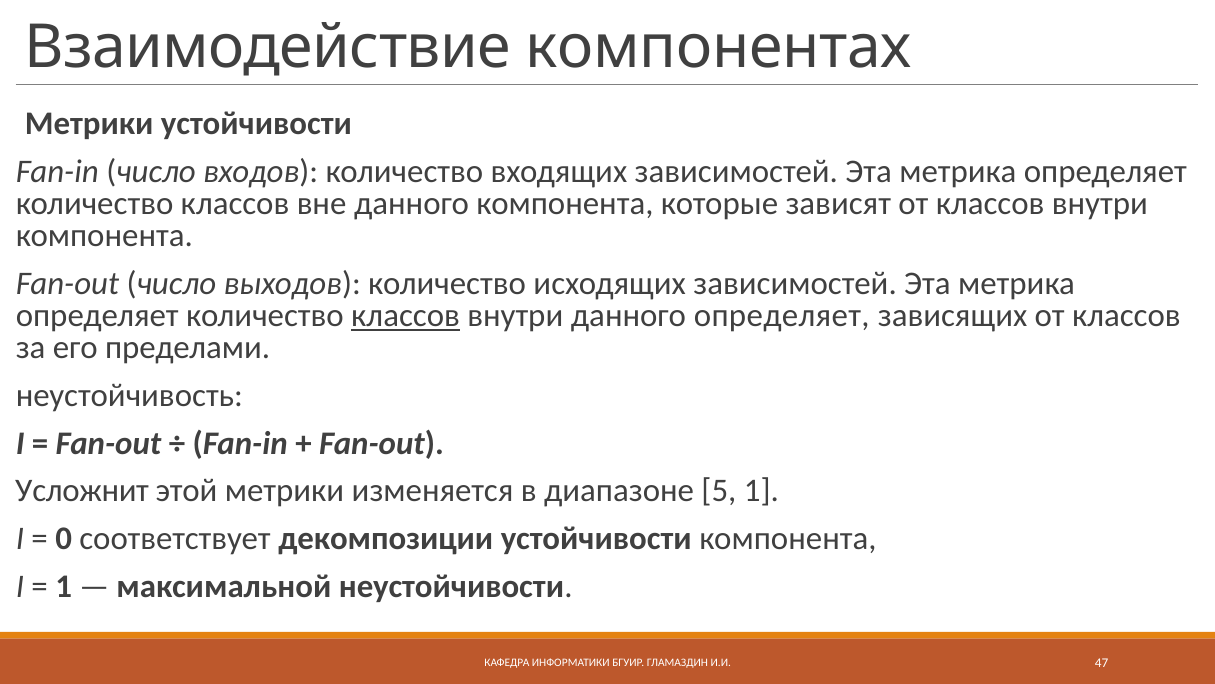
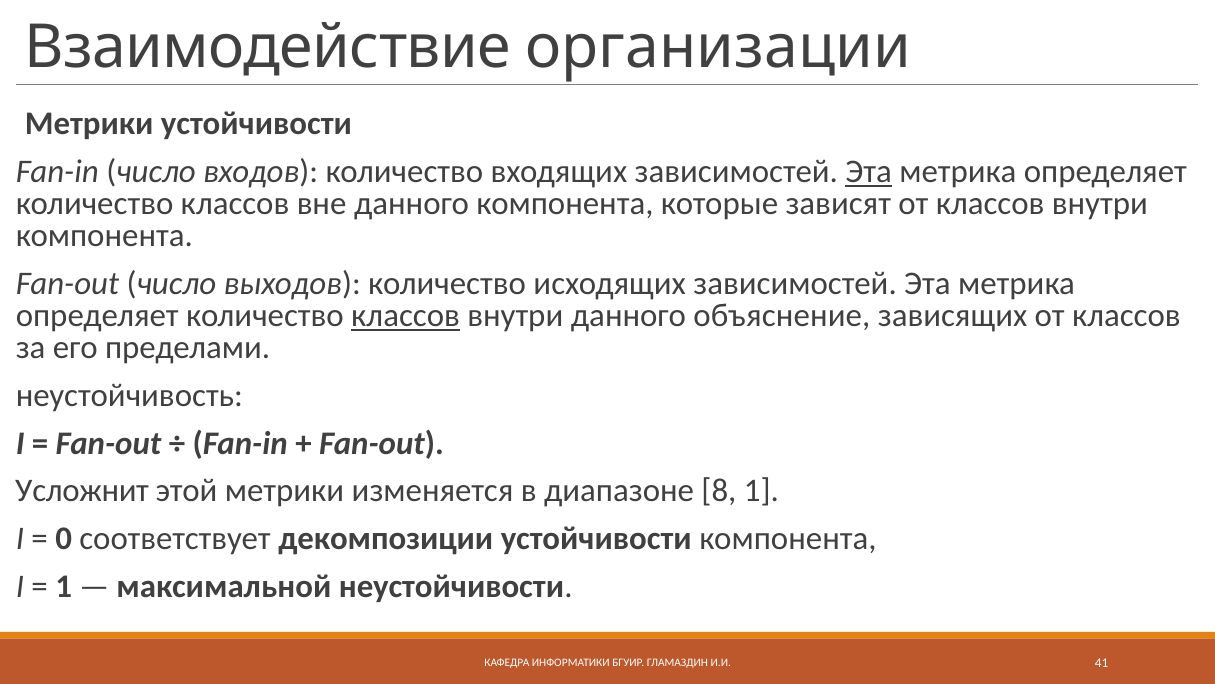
компонентах: компонентах -> организации
Эта at (869, 171) underline: none -> present
данного определяет: определяет -> объяснение
5: 5 -> 8
47: 47 -> 41
